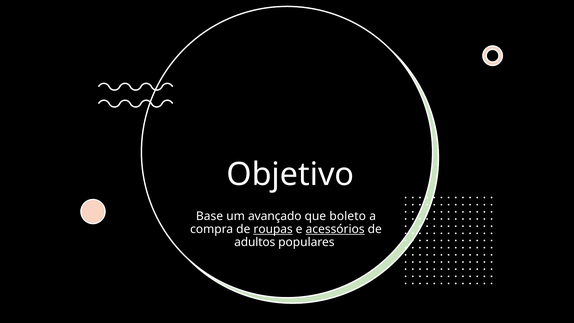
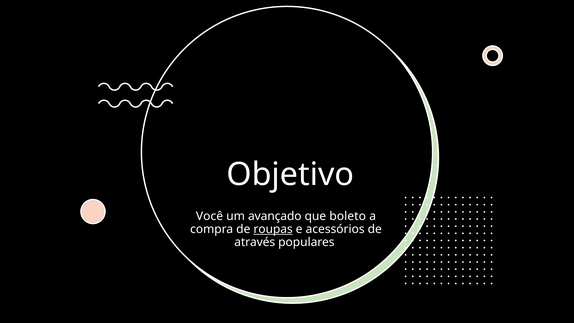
Base: Base -> Você
acessórios underline: present -> none
adultos: adultos -> através
